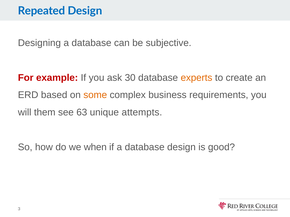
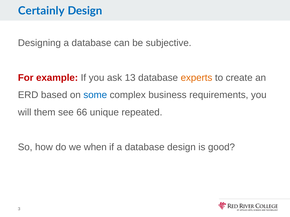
Repeated: Repeated -> Certainly
30: 30 -> 13
some colour: orange -> blue
63: 63 -> 66
attempts: attempts -> repeated
